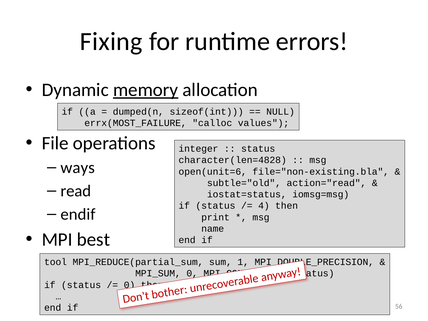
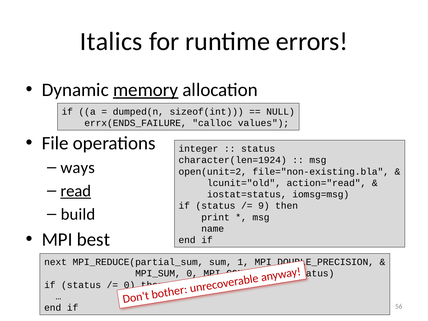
Fixing: Fixing -> Italics
errx(MOST_FAILURE: errx(MOST_FAILURE -> errx(ENDS_FAILURE
character(len=4828: character(len=4828 -> character(len=1924
open(unit=6: open(unit=6 -> open(unit=2
subtle="old: subtle="old -> lcunit="old
read underline: none -> present
4: 4 -> 9
endif: endif -> build
tool: tool -> next
